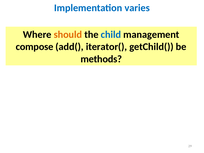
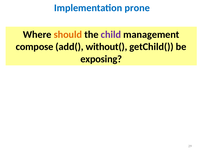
varies: varies -> prone
child colour: blue -> purple
iterator(: iterator( -> without(
methods: methods -> exposing
